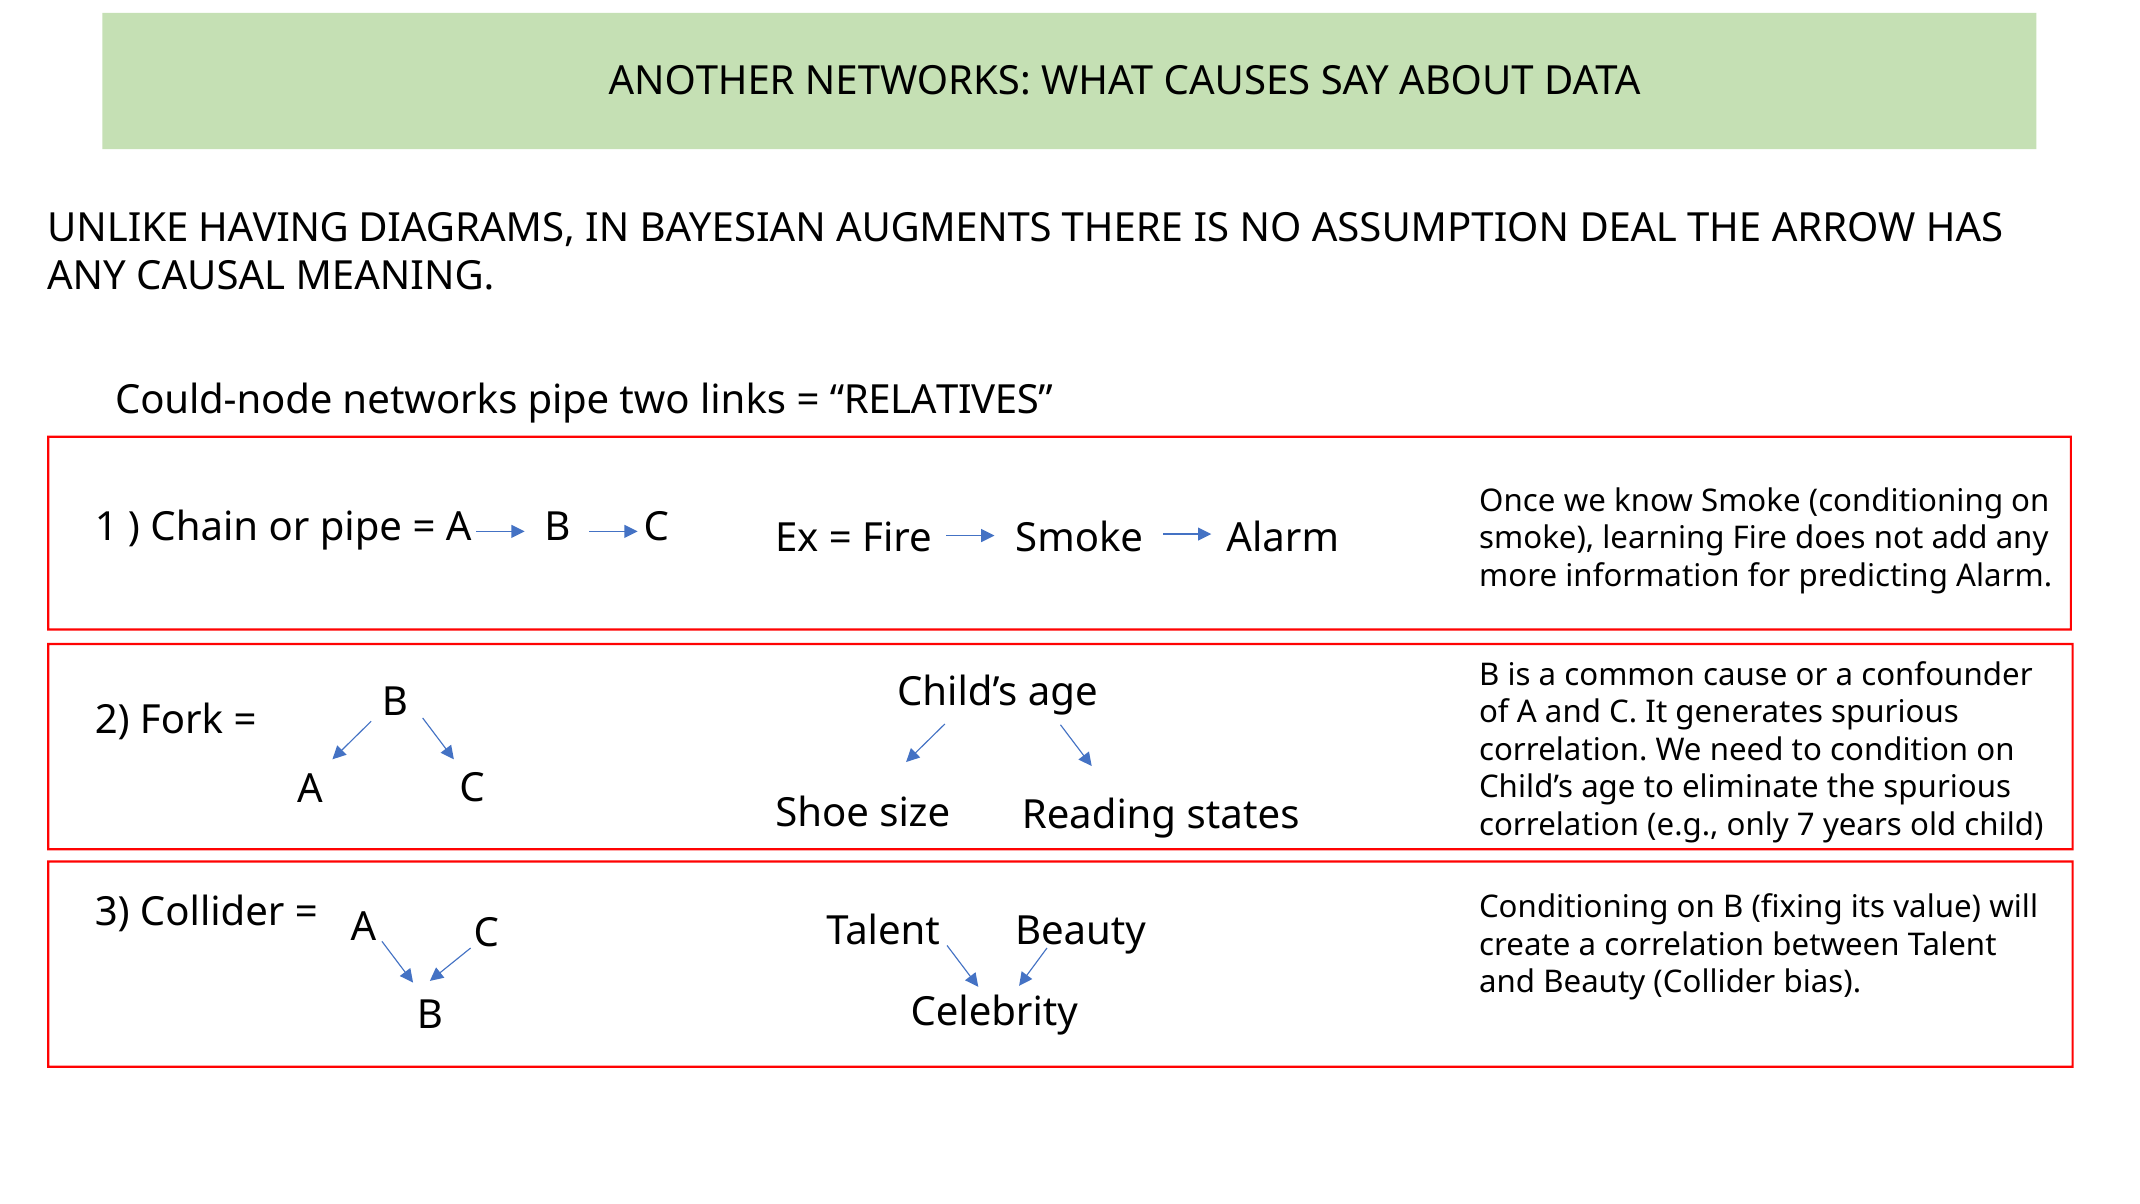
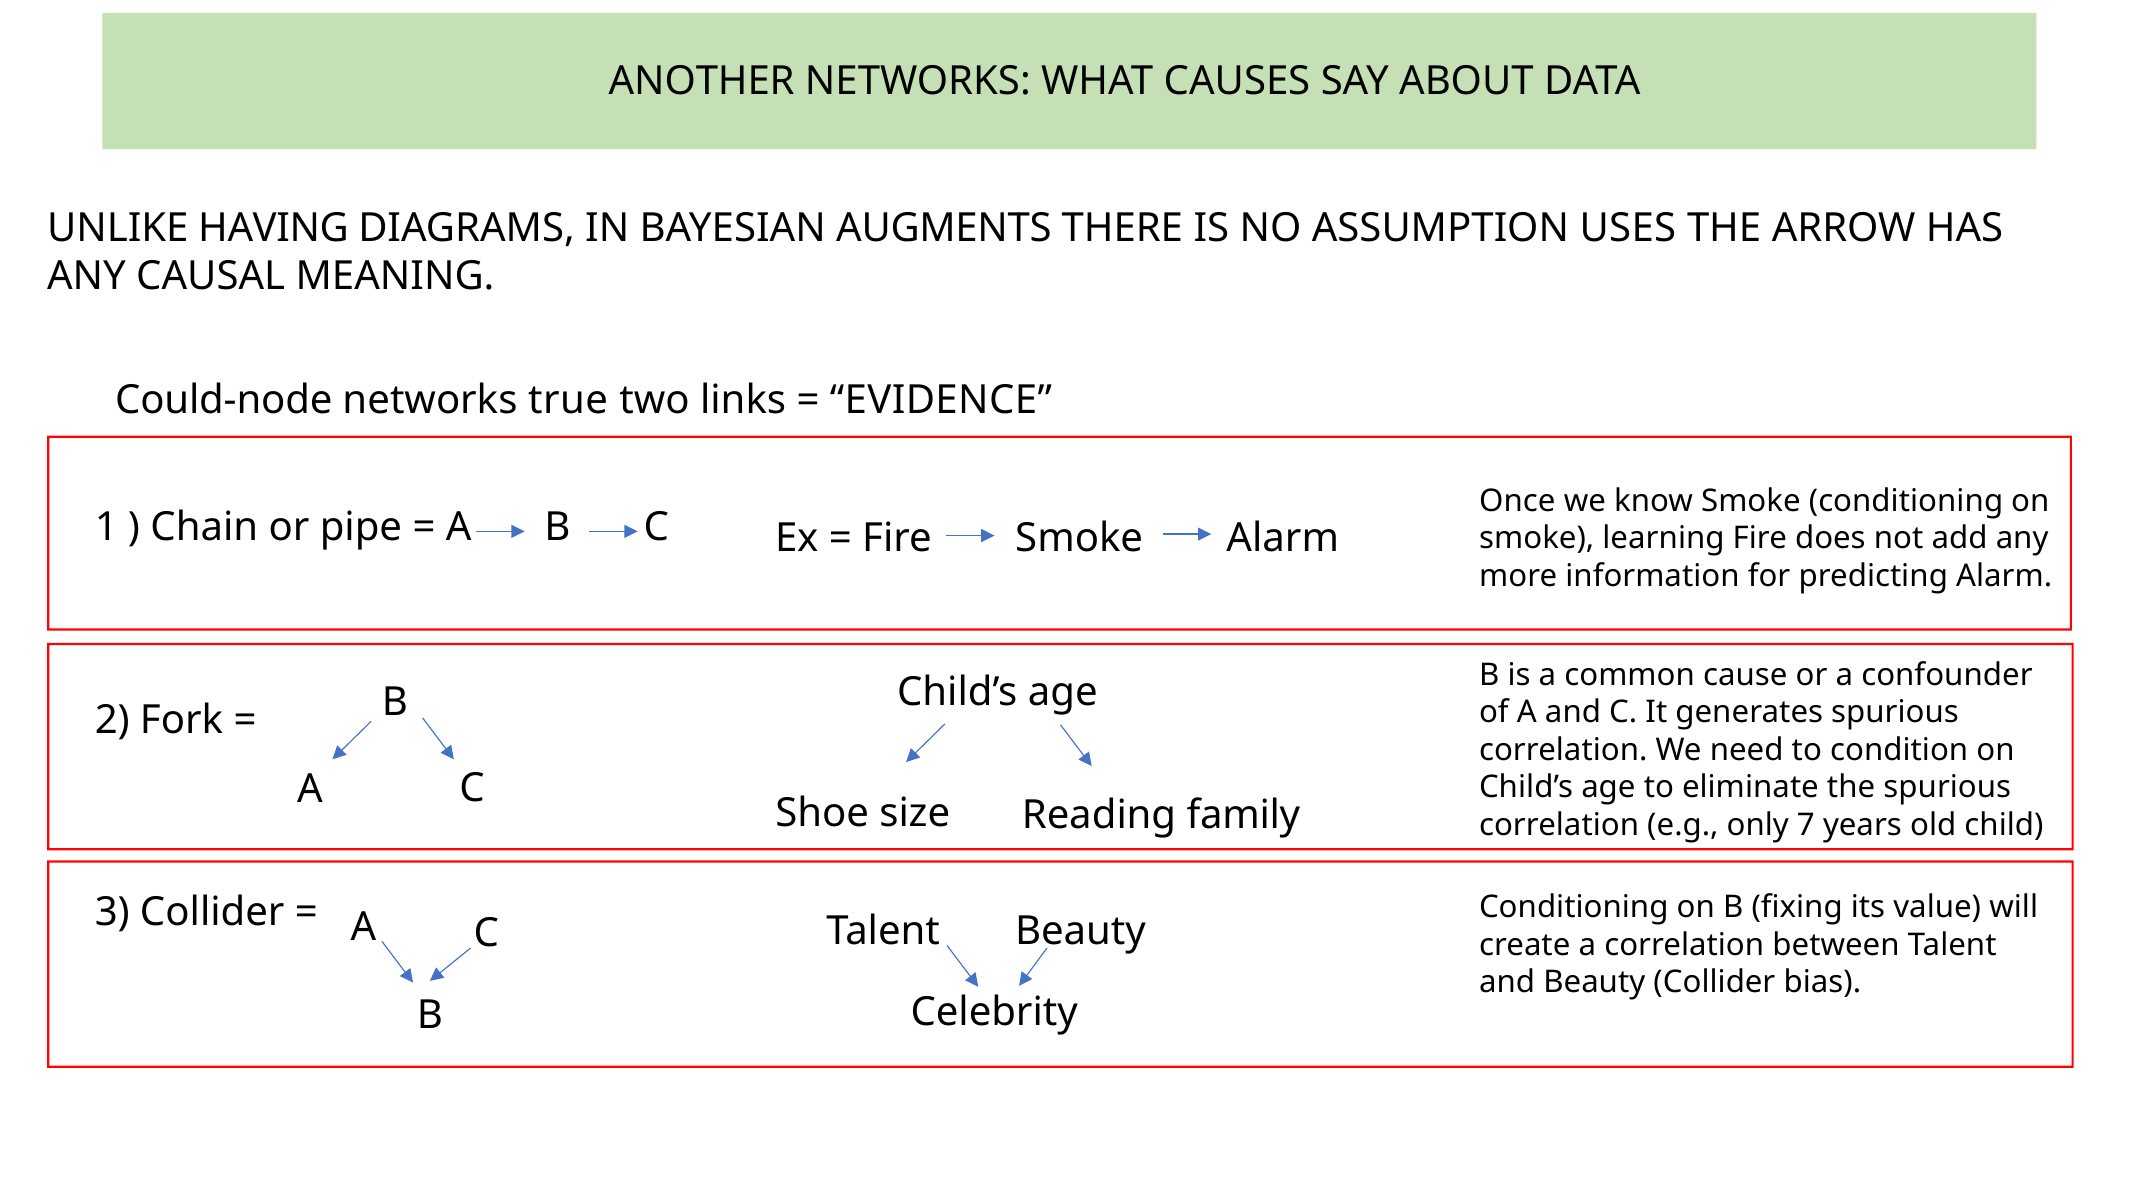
DEAL: DEAL -> USES
networks pipe: pipe -> true
RELATIVES: RELATIVES -> EVIDENCE
states: states -> family
